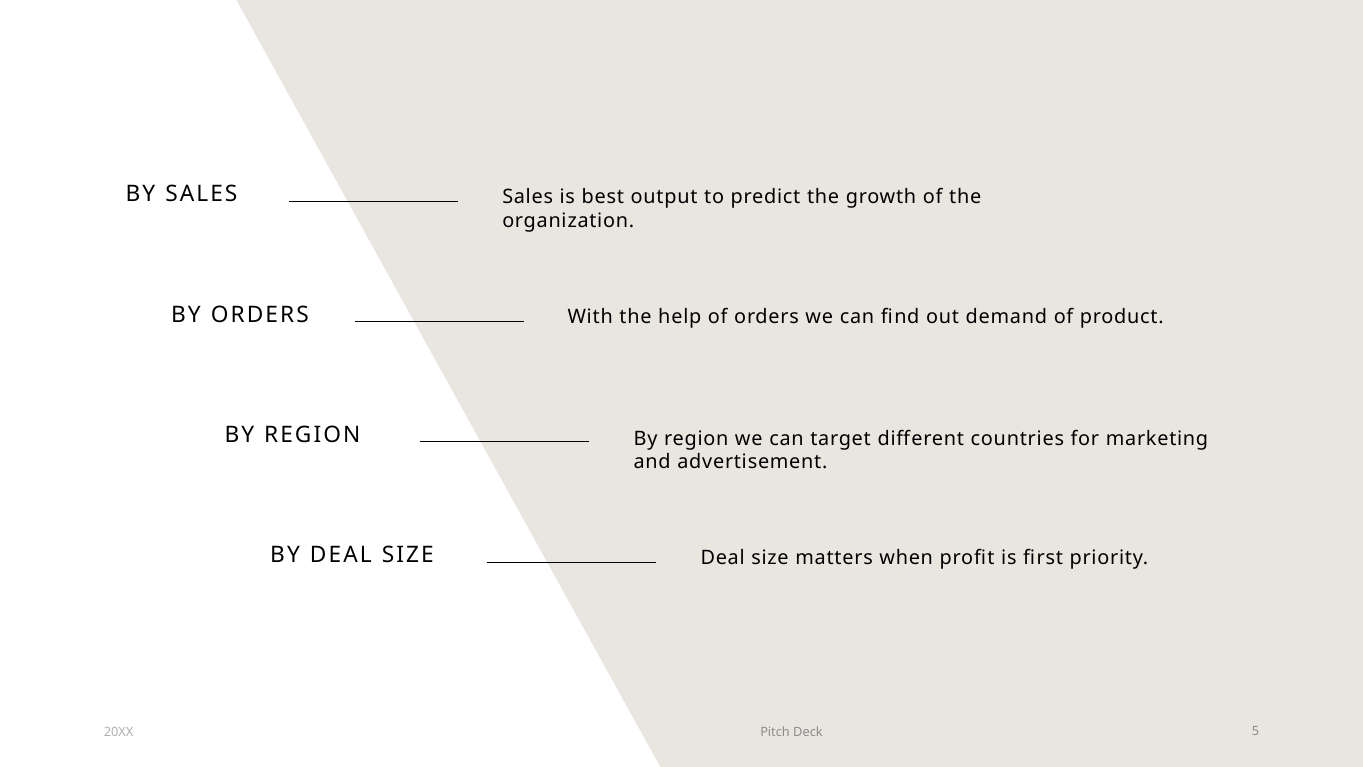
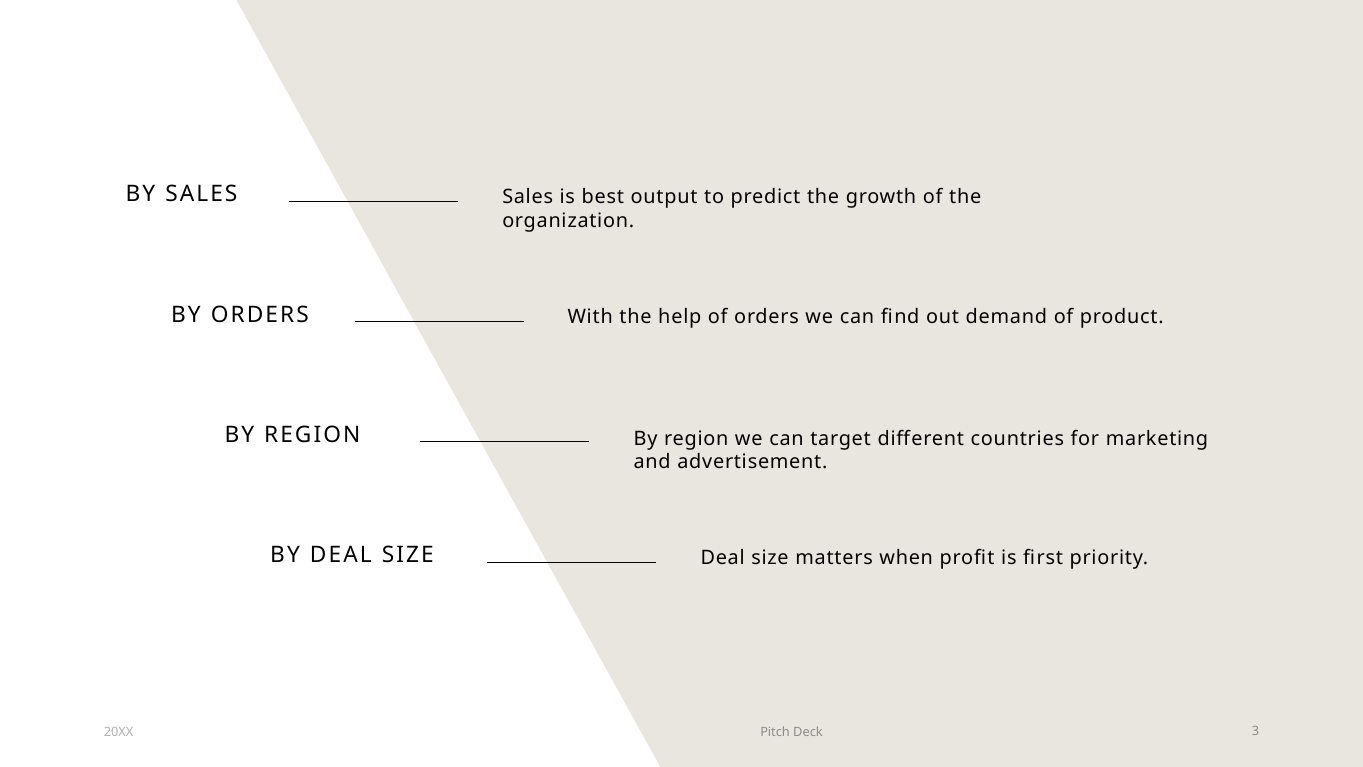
5: 5 -> 3
